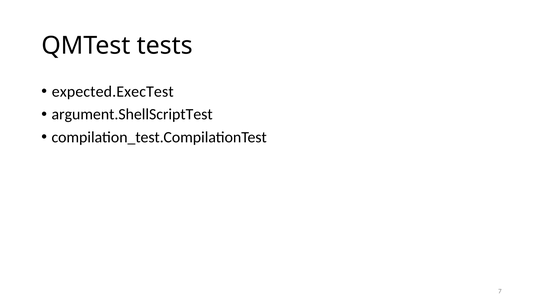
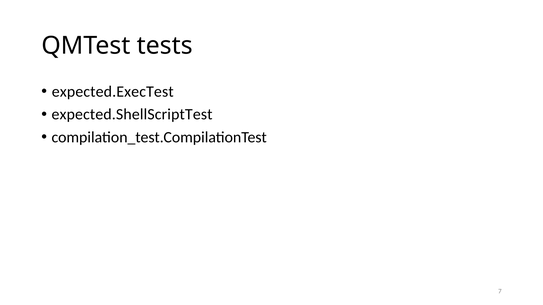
argument.ShellScriptTest: argument.ShellScriptTest -> expected.ShellScriptTest
